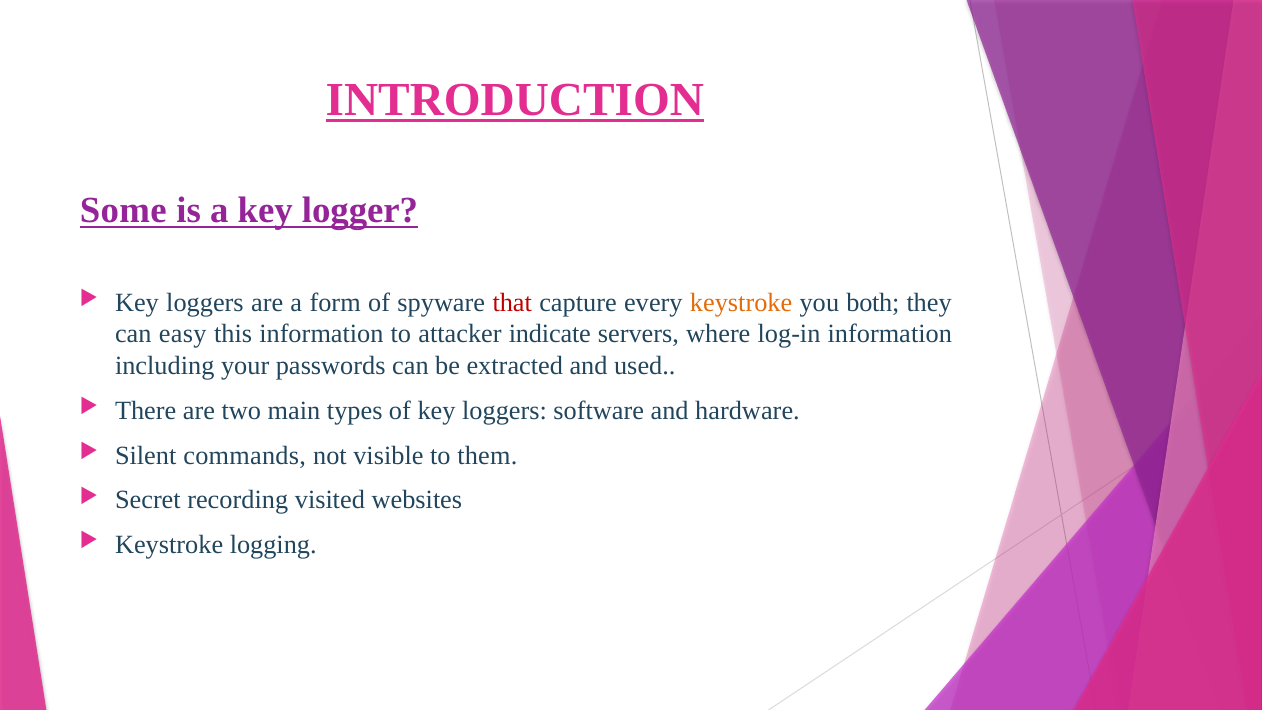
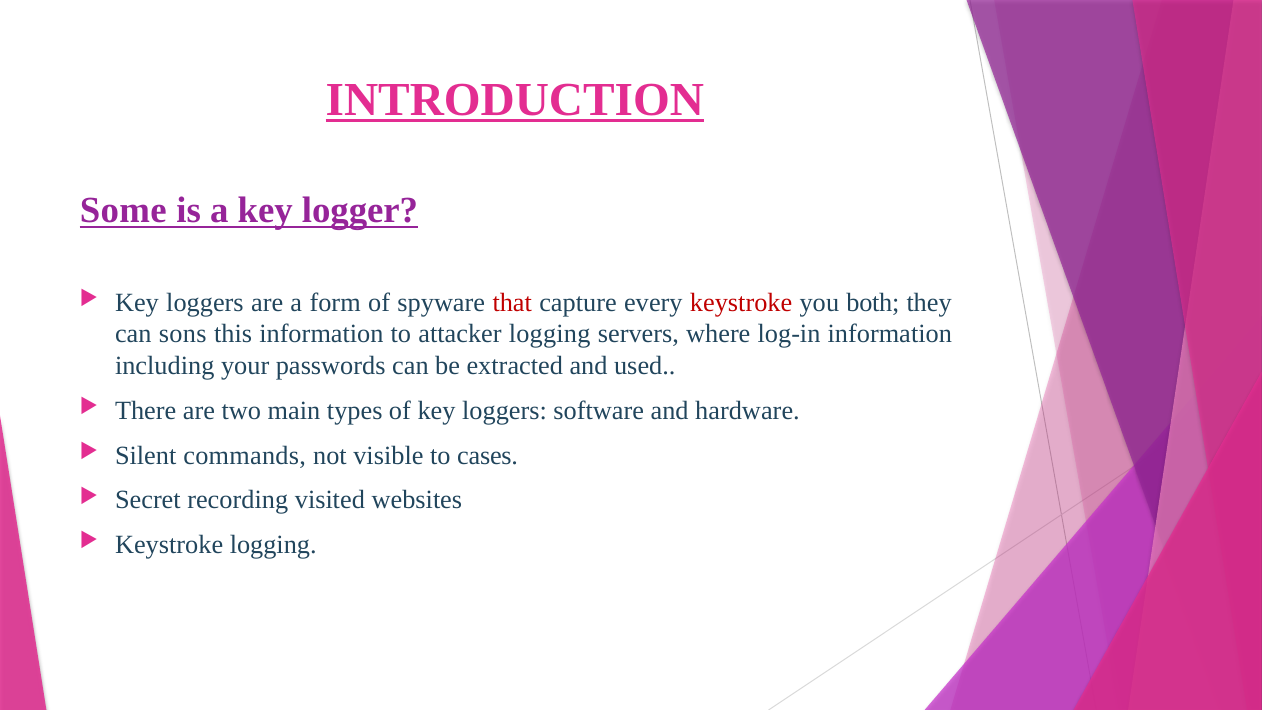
keystroke at (741, 303) colour: orange -> red
easy: easy -> sons
attacker indicate: indicate -> logging
them: them -> cases
